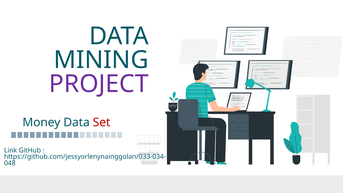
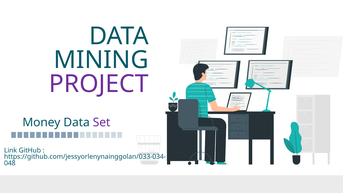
Set colour: red -> purple
